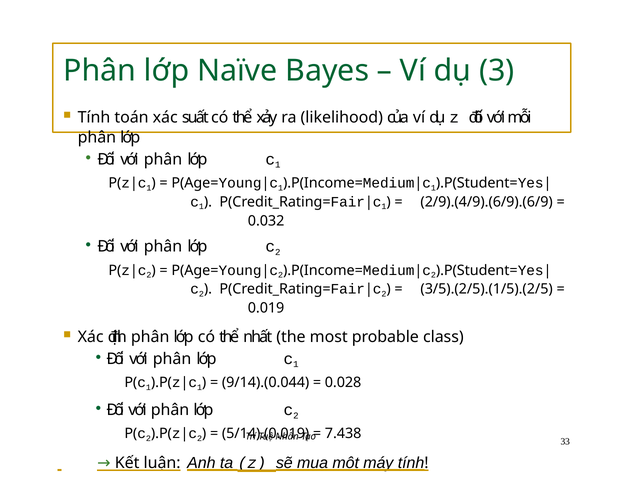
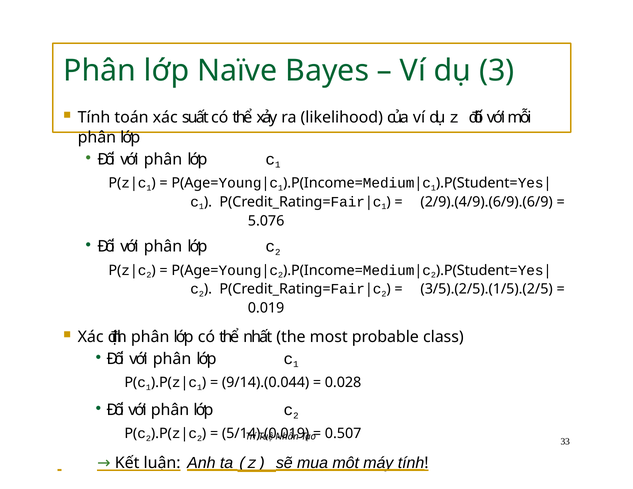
0.032: 0.032 -> 5.076
7.438: 7.438 -> 0.507
